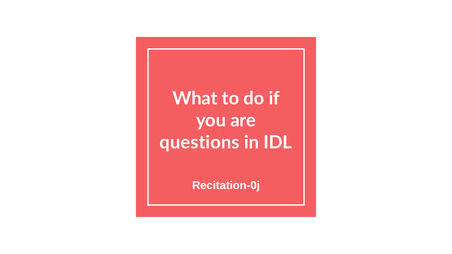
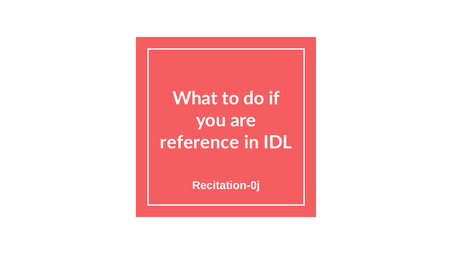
questions: questions -> reference
